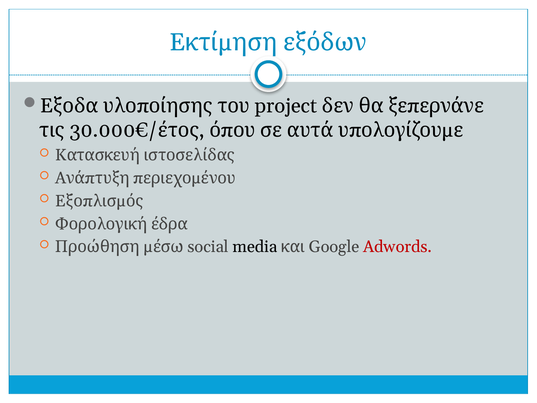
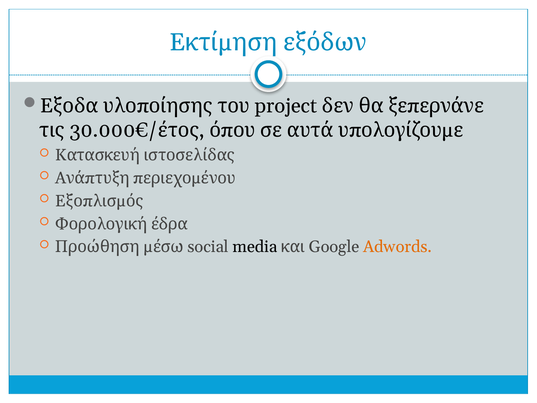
Adwords colour: red -> orange
